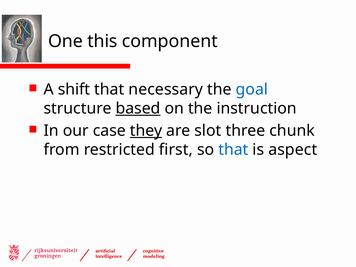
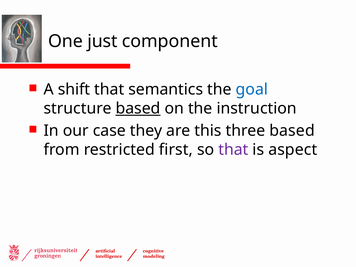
this: this -> just
necessary: necessary -> semantics
they underline: present -> none
slot: slot -> this
three chunk: chunk -> based
that at (233, 150) colour: blue -> purple
